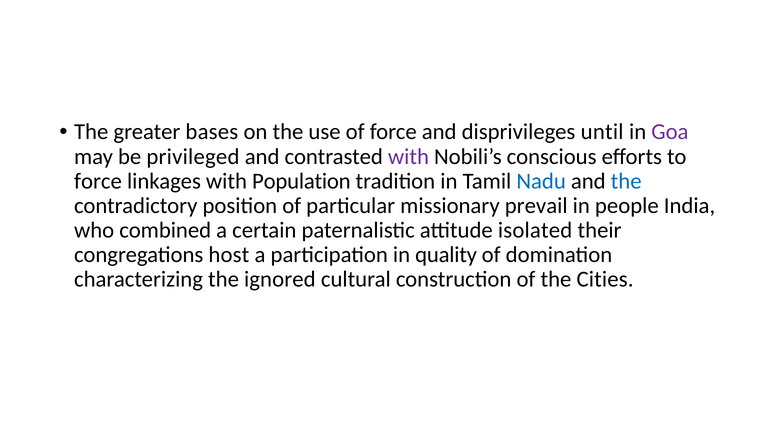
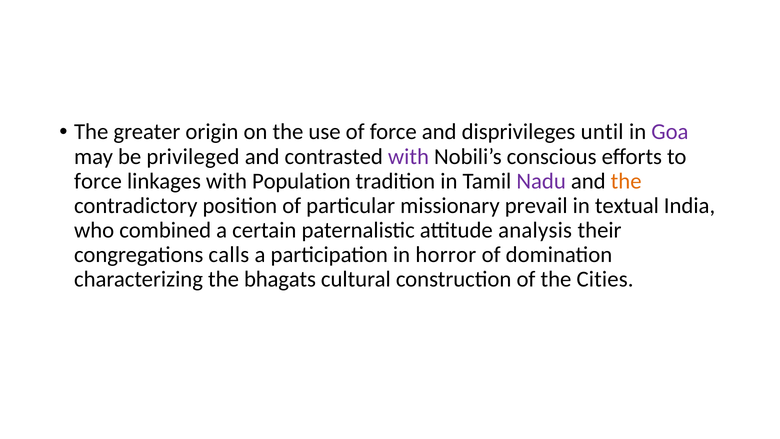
bases: bases -> origin
Nadu colour: blue -> purple
the at (626, 181) colour: blue -> orange
people: people -> textual
isolated: isolated -> analysis
host: host -> calls
quality: quality -> horror
ignored: ignored -> bhagats
